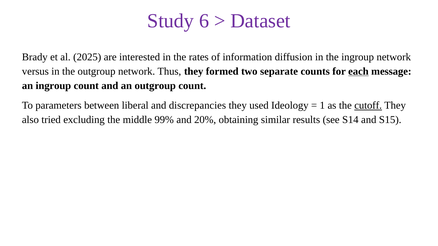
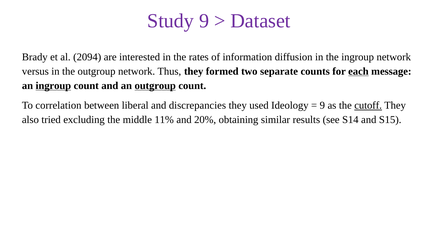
Study 6: 6 -> 9
2025: 2025 -> 2094
ingroup at (53, 86) underline: none -> present
outgroup at (155, 86) underline: none -> present
parameters: parameters -> correlation
1 at (322, 106): 1 -> 9
99%: 99% -> 11%
